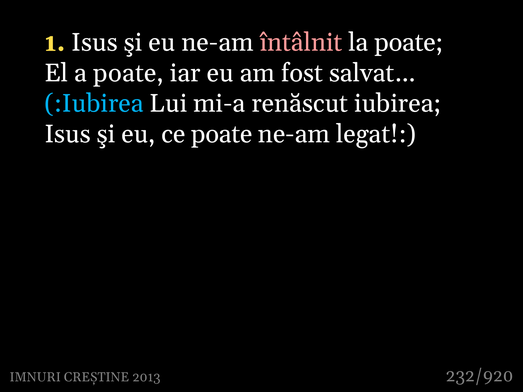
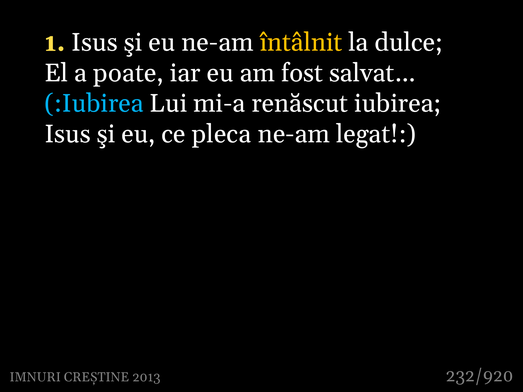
întâlnit colour: pink -> yellow
la poate: poate -> dulce
ce poate: poate -> pleca
